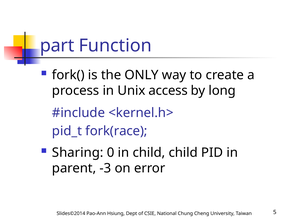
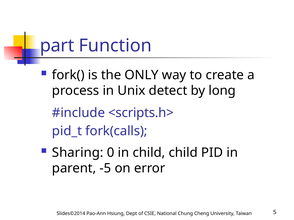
access: access -> detect
<kernel.h>: <kernel.h> -> <scripts.h>
fork(race: fork(race -> fork(calls
-3: -3 -> -5
